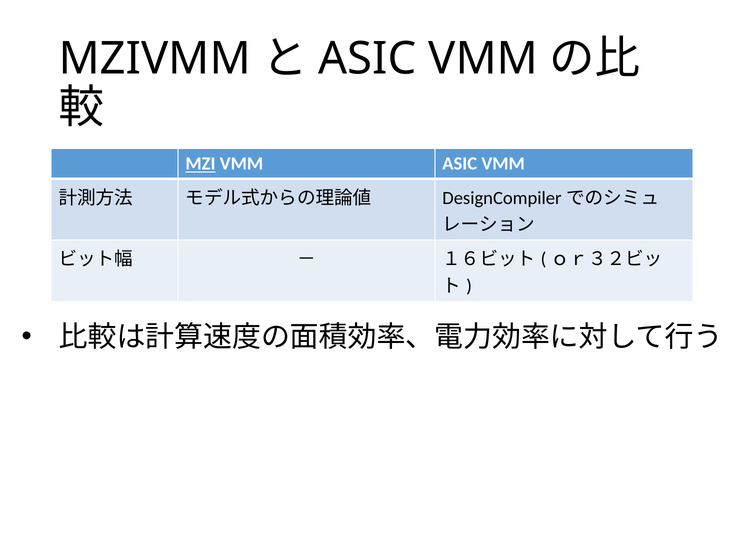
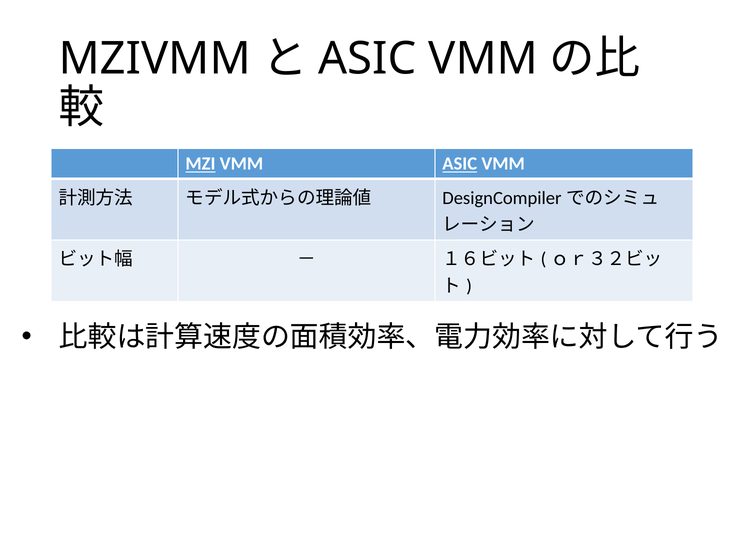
ASIC at (460, 164) underline: none -> present
